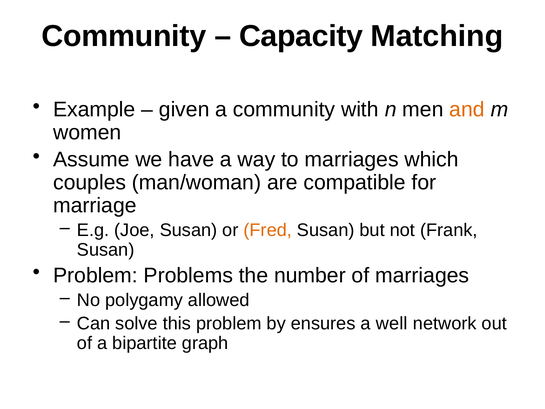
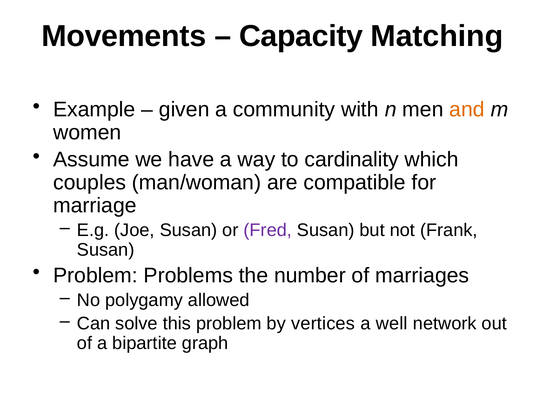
Community at (124, 36): Community -> Movements
to marriages: marriages -> cardinality
Fred colour: orange -> purple
ensures: ensures -> vertices
